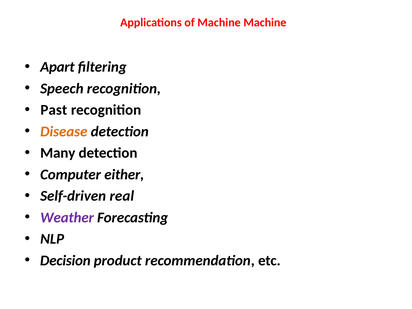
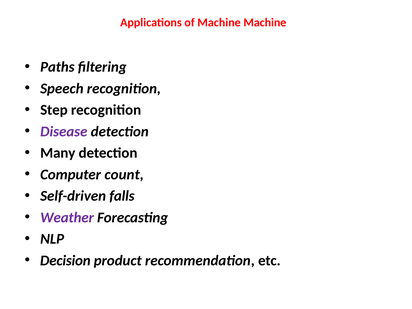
Apart: Apart -> Paths
Past: Past -> Step
Disease colour: orange -> purple
either: either -> count
real: real -> falls
